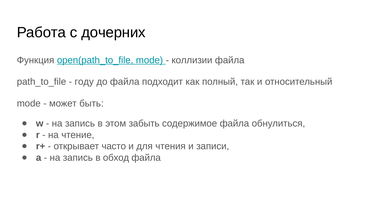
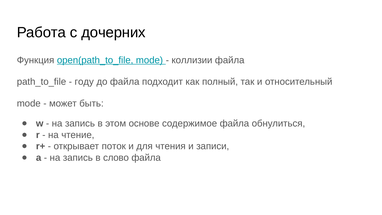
забыть: забыть -> основе
часто: часто -> поток
обход: обход -> слово
